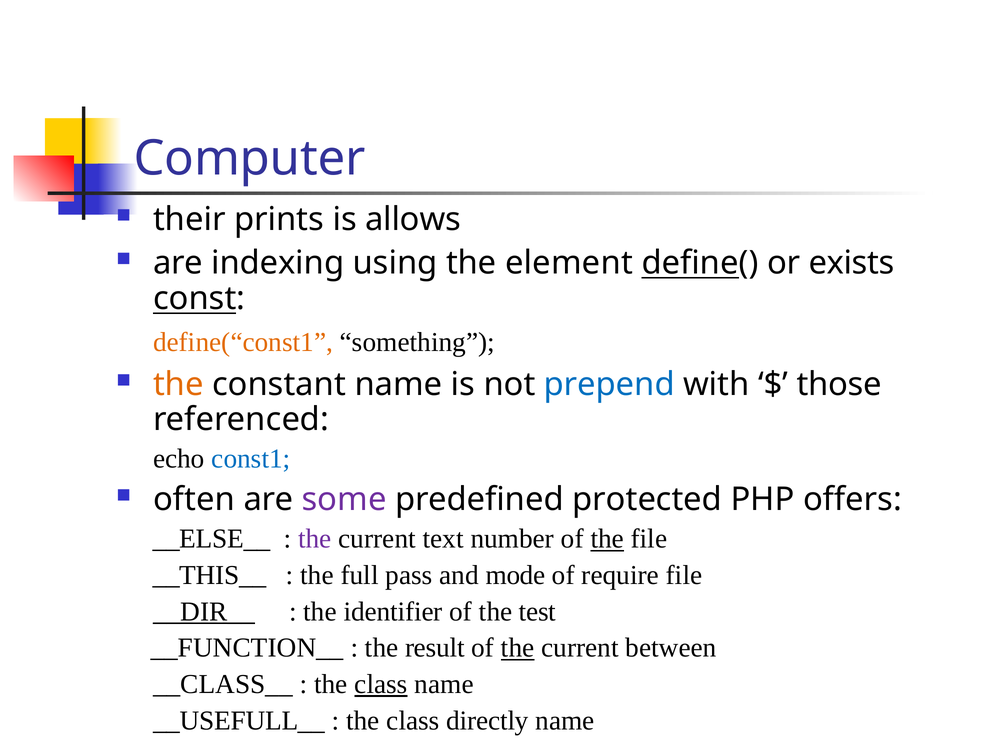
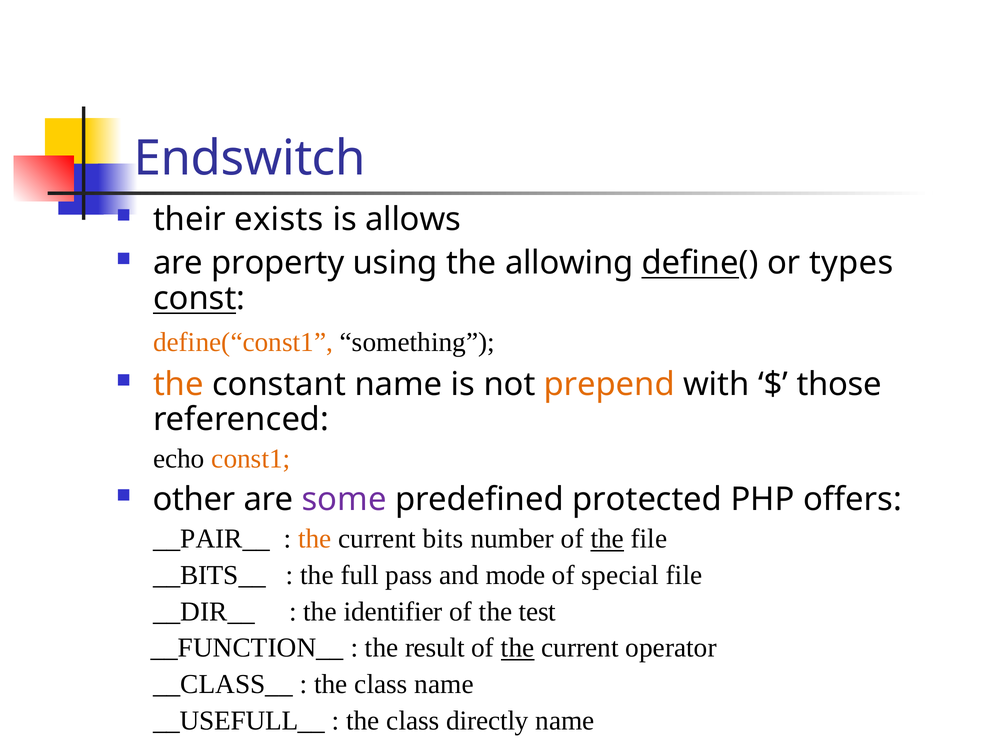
Computer: Computer -> Endswitch
prints: prints -> exists
indexing: indexing -> property
element: element -> allowing
exists: exists -> types
prepend colour: blue -> orange
const1 colour: blue -> orange
often: often -> other
__ELSE__: __ELSE__ -> __PAIR__
the at (315, 539) colour: purple -> orange
text: text -> bits
__THIS__: __THIS__ -> __BITS__
require: require -> special
__DIR__ underline: present -> none
between: between -> operator
class at (381, 684) underline: present -> none
